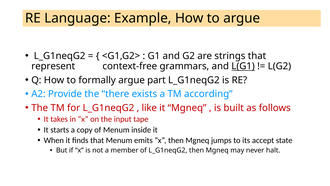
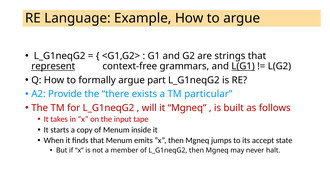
represent underline: none -> present
according: according -> particular
like: like -> will
